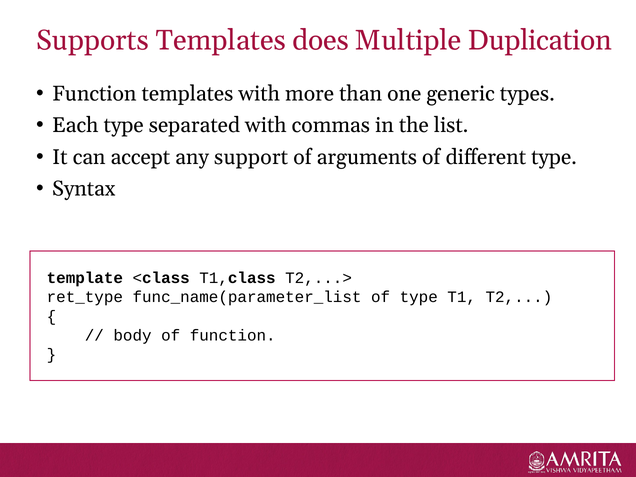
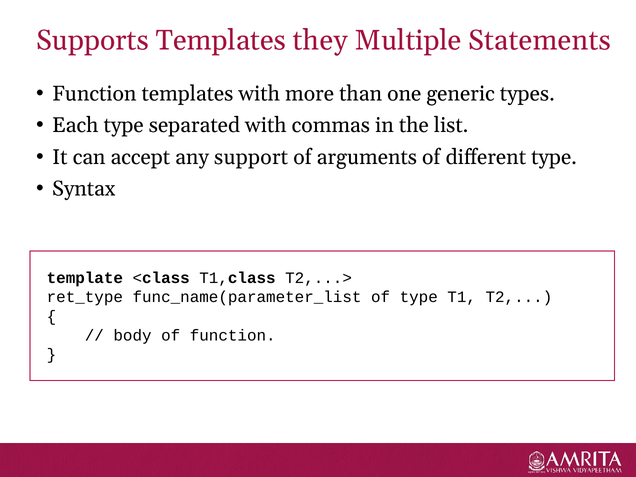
does: does -> they
Duplication: Duplication -> Statements
